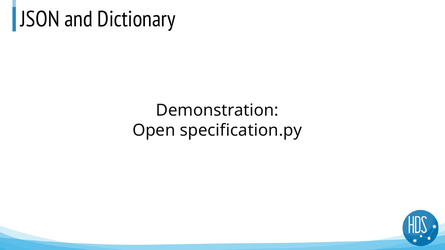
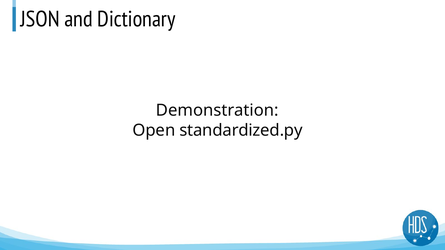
specification.py: specification.py -> standardized.py
